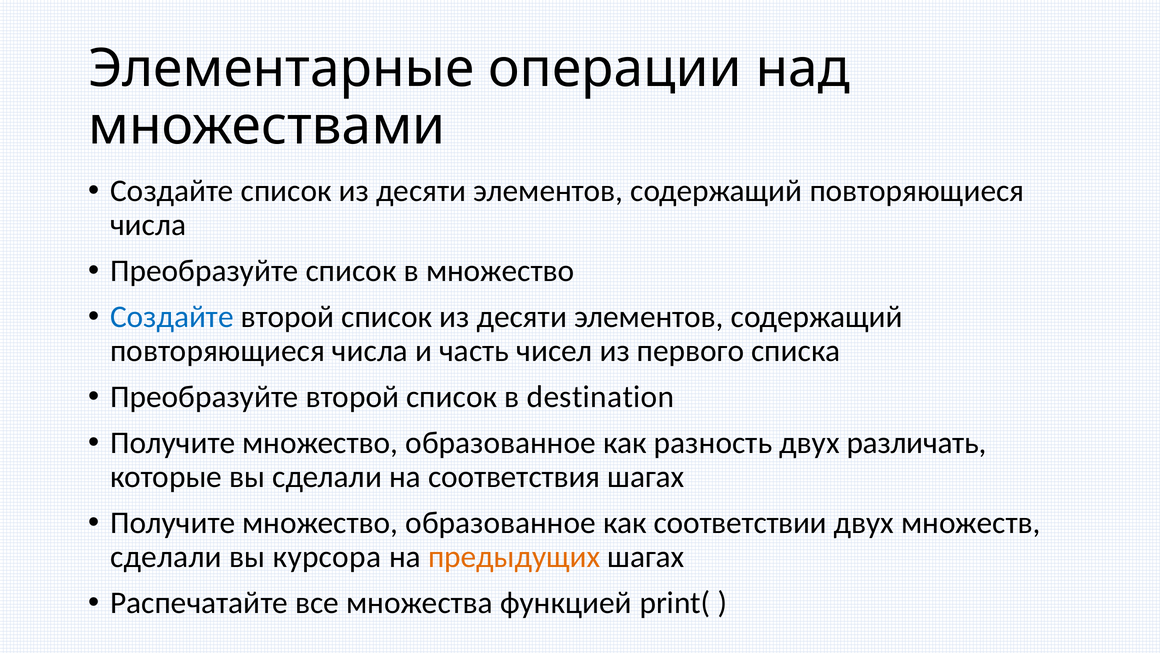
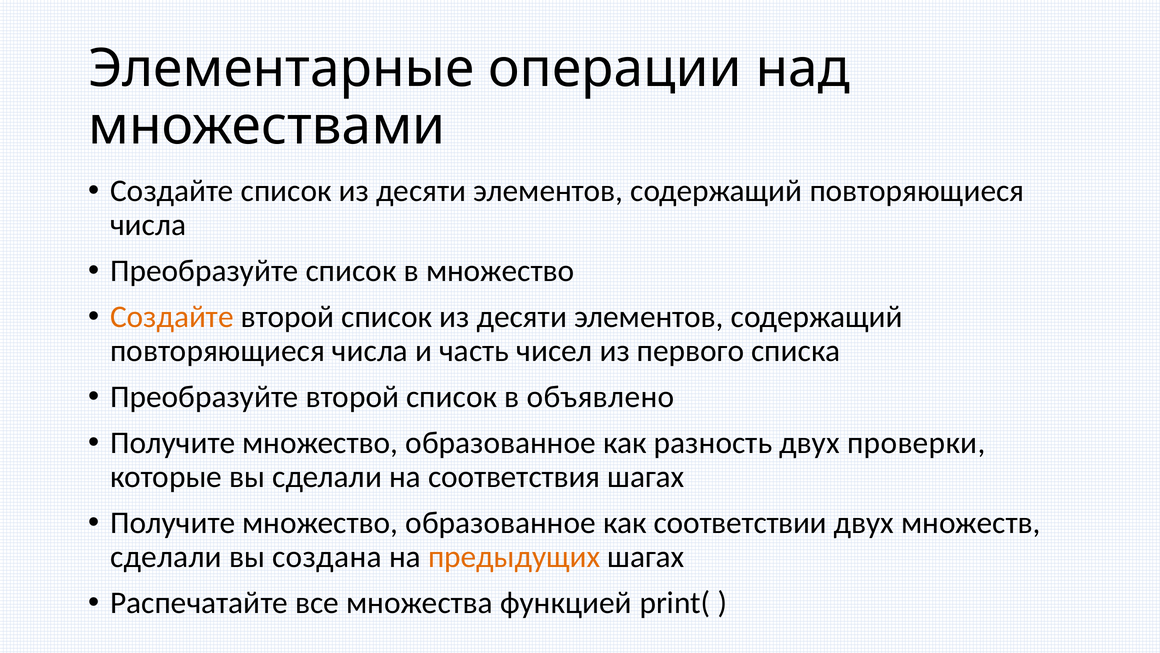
Создайте at (172, 317) colour: blue -> orange
destination: destination -> объявлено
различать: различать -> проверки
курсора: курсора -> создана
